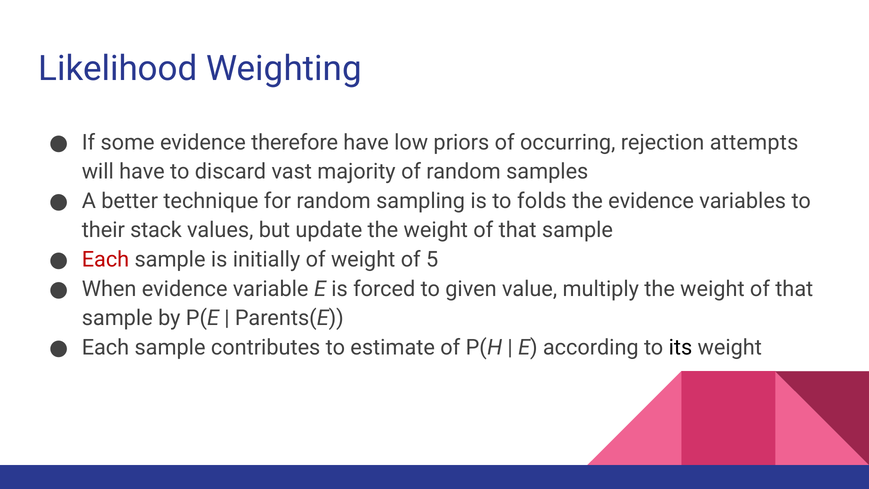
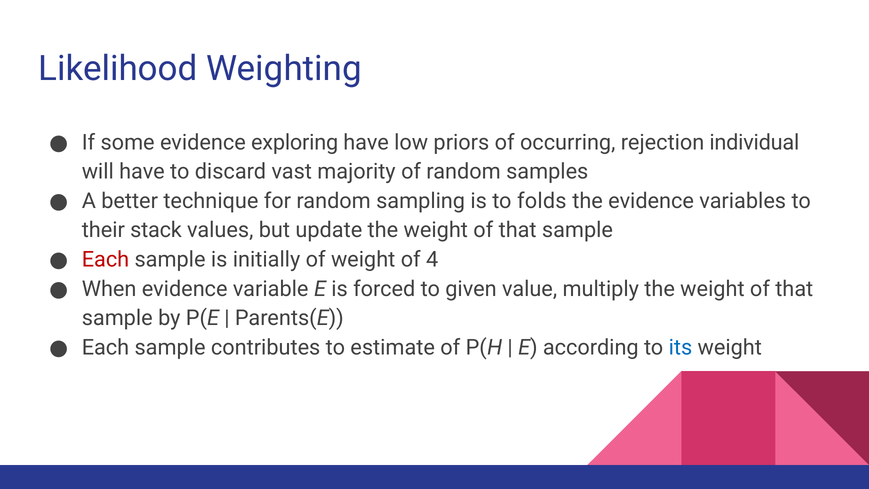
therefore: therefore -> exploring
attempts: attempts -> individual
5: 5 -> 4
its colour: black -> blue
